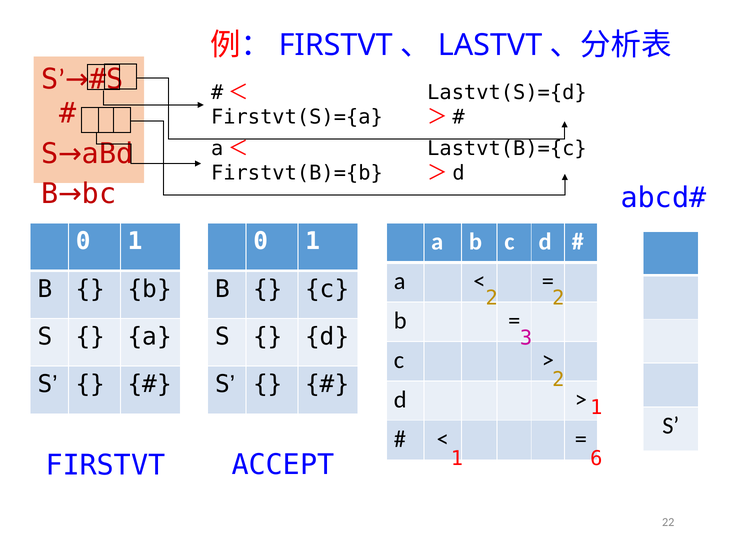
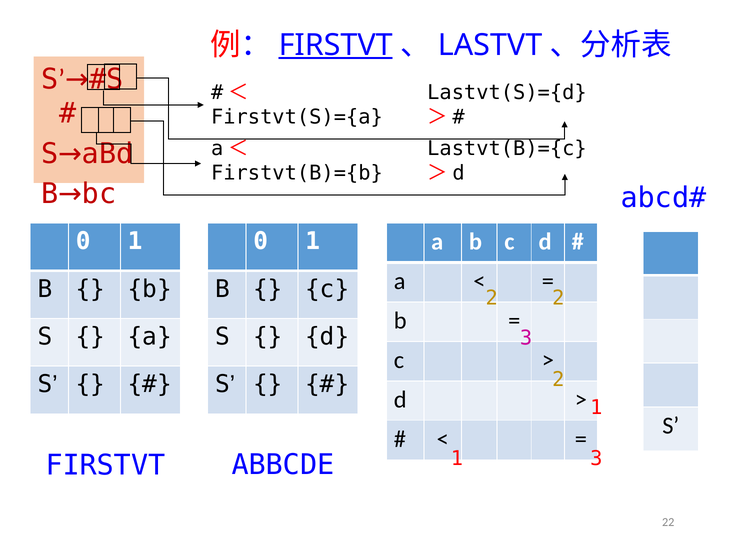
FIRSTVT at (336, 45) underline: none -> present
1 6: 6 -> 3
ACCEPT: ACCEPT -> ABBCDE
